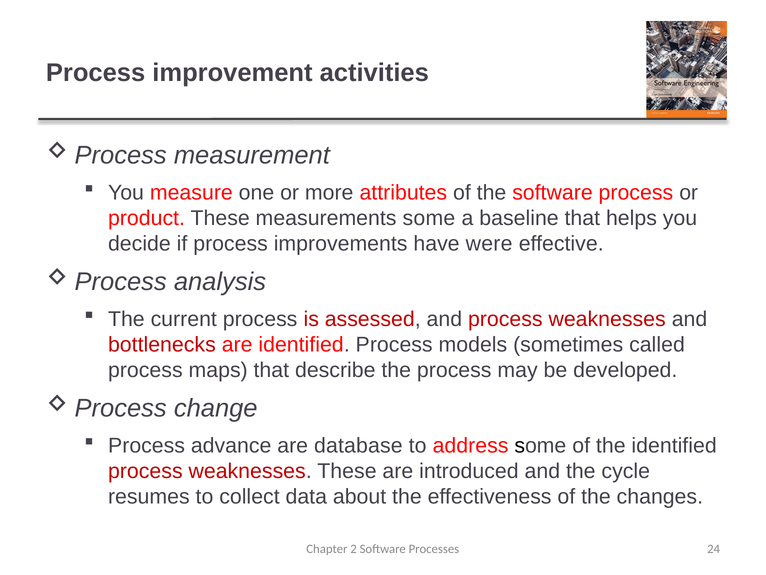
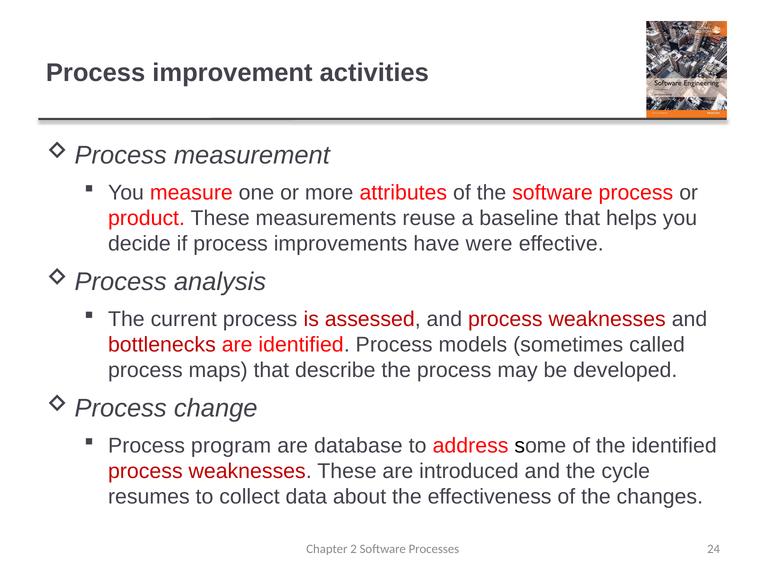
measurements some: some -> reuse
advance: advance -> program
